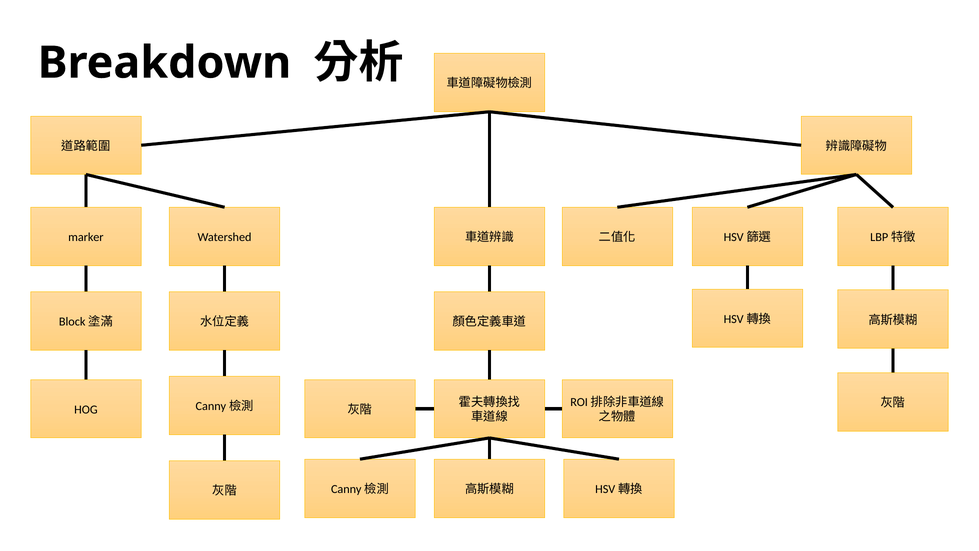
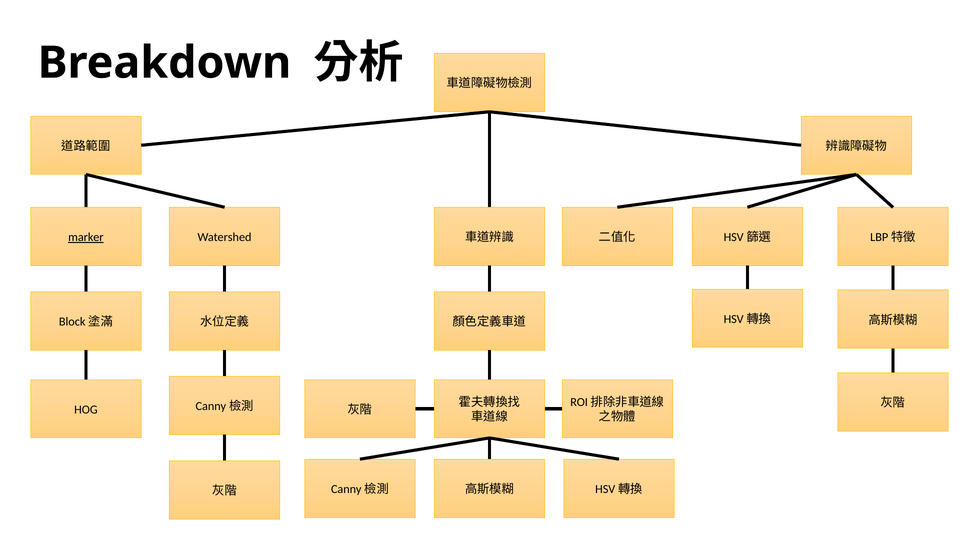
marker underline: none -> present
